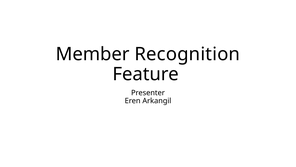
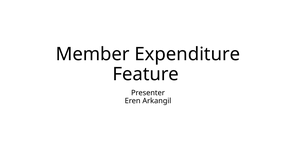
Recognition: Recognition -> Expenditure
